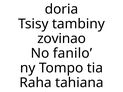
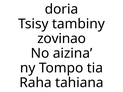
fanilo: fanilo -> aizina
